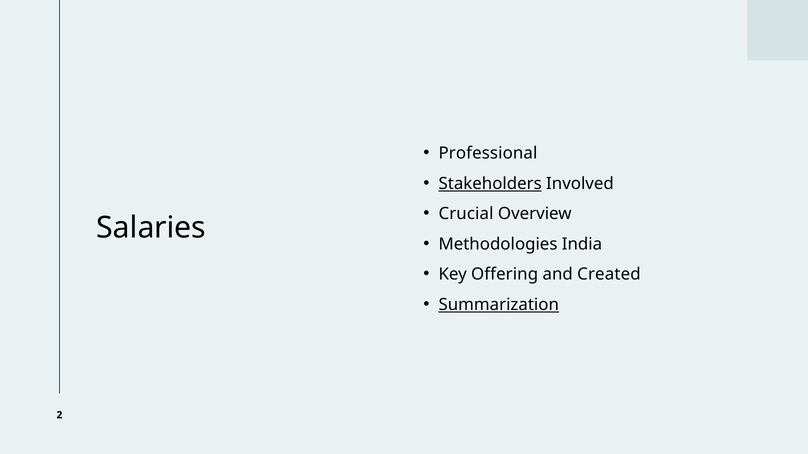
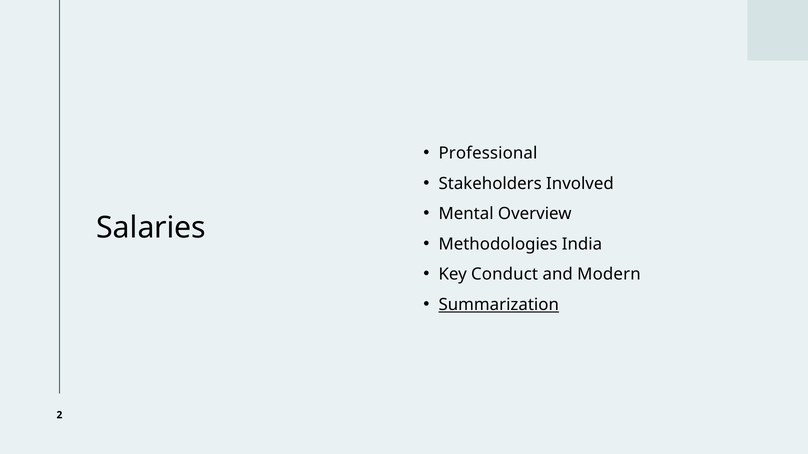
Stakeholders underline: present -> none
Crucial: Crucial -> Mental
Offering: Offering -> Conduct
Created: Created -> Modern
